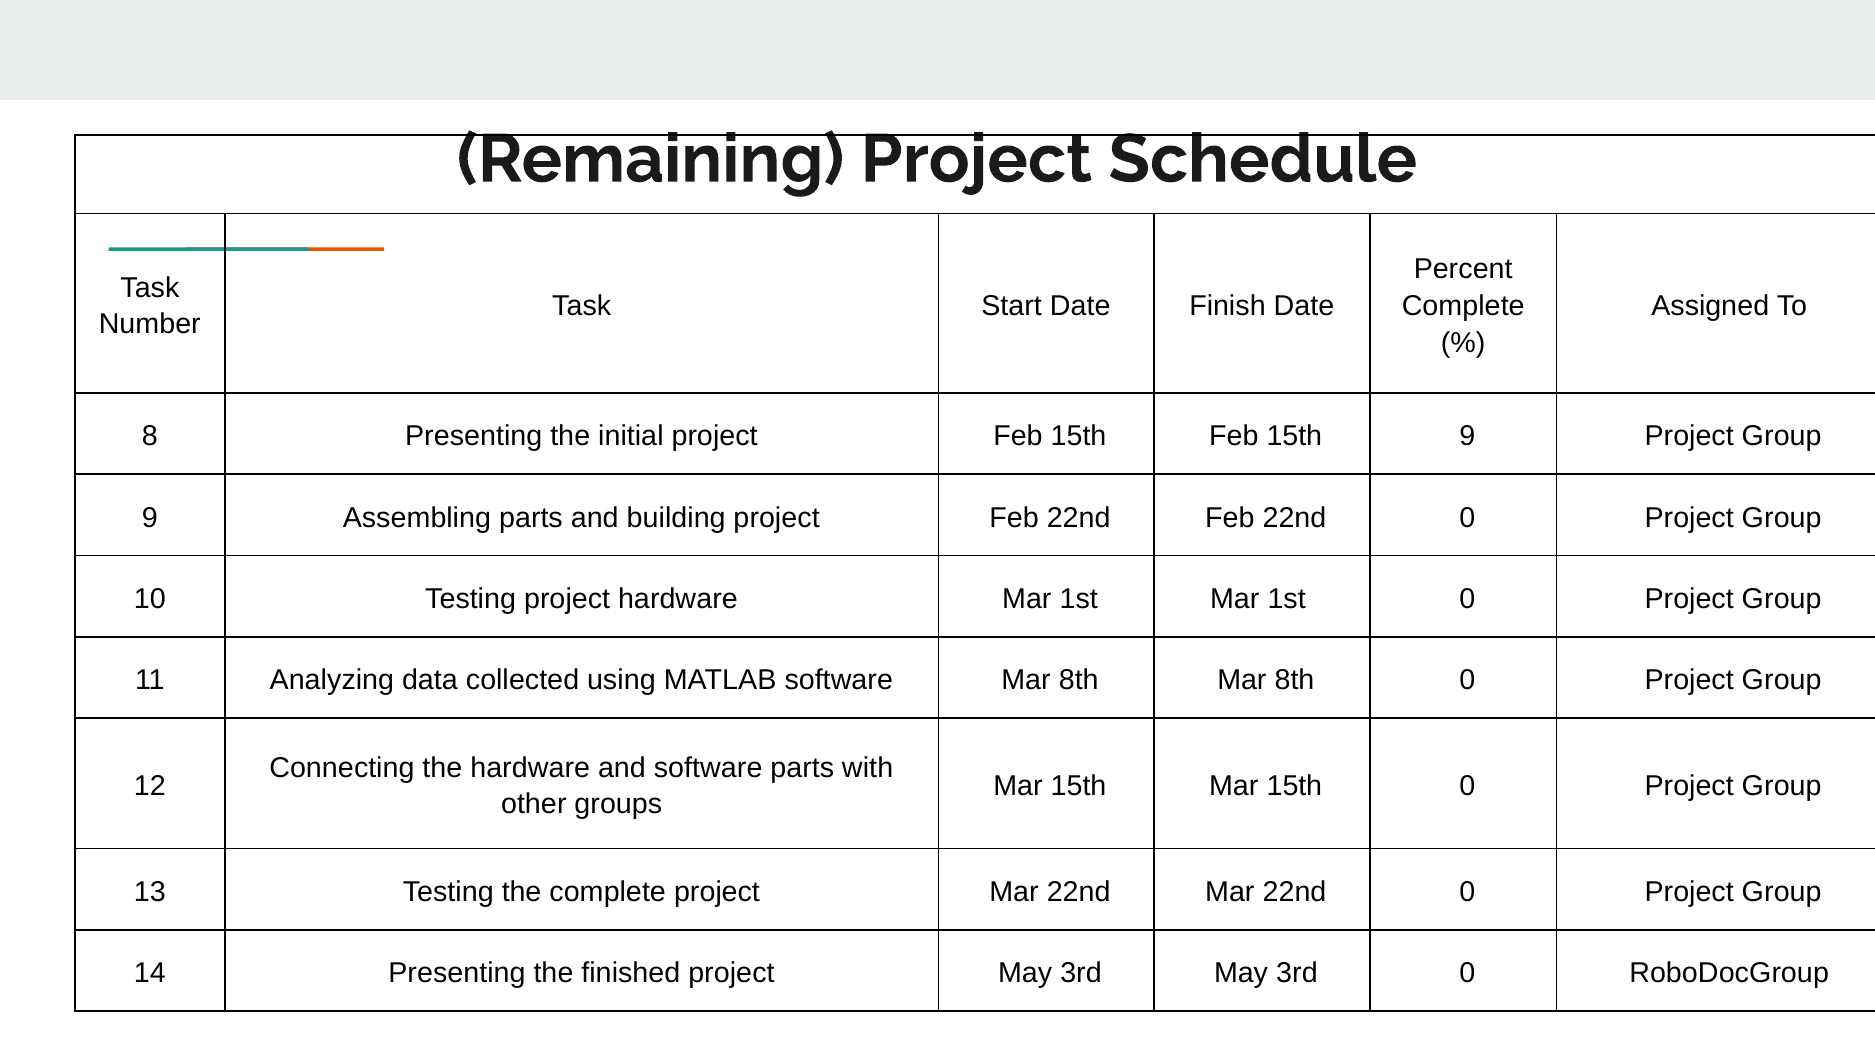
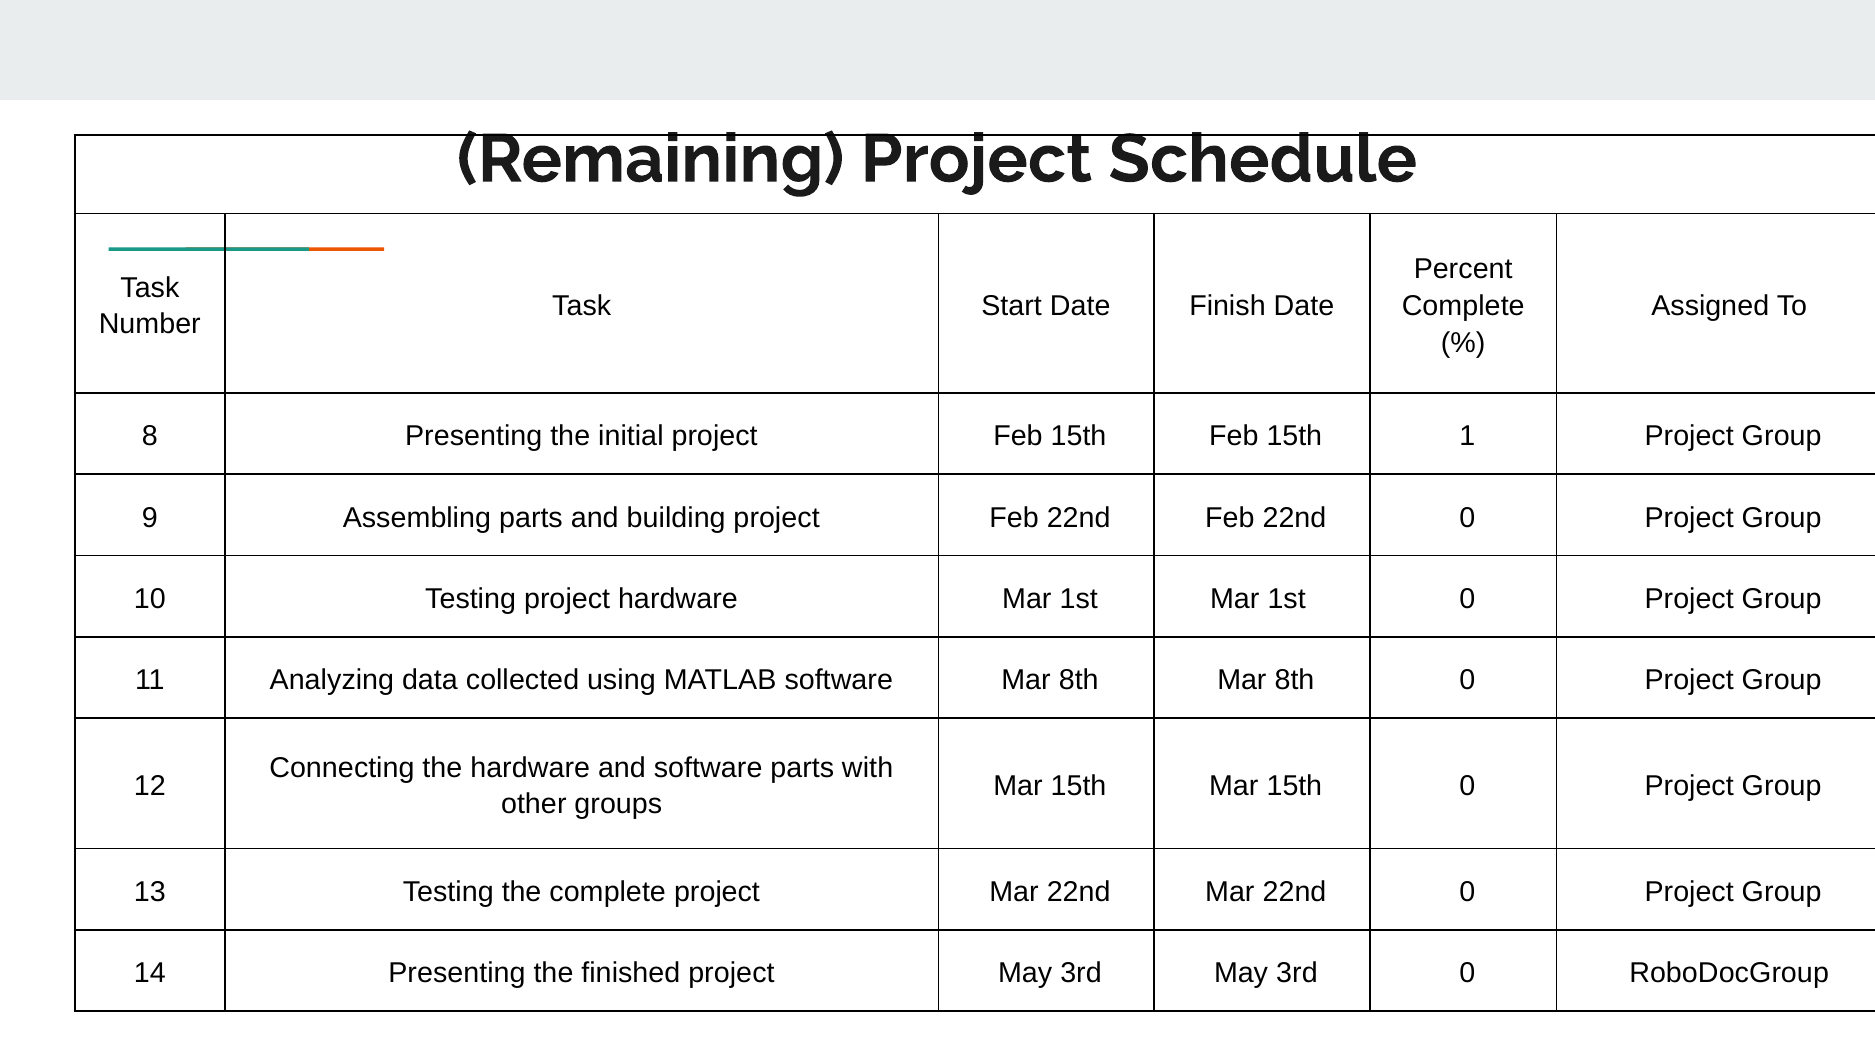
15th 9: 9 -> 1
